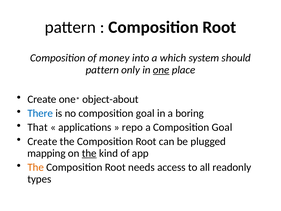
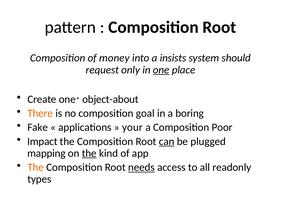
which: which -> insists
pattern at (102, 70): pattern -> request
There colour: blue -> orange
That: That -> Fake
repo: repo -> your
a Composition Goal: Goal -> Poor
Create at (42, 141): Create -> Impact
can underline: none -> present
needs underline: none -> present
